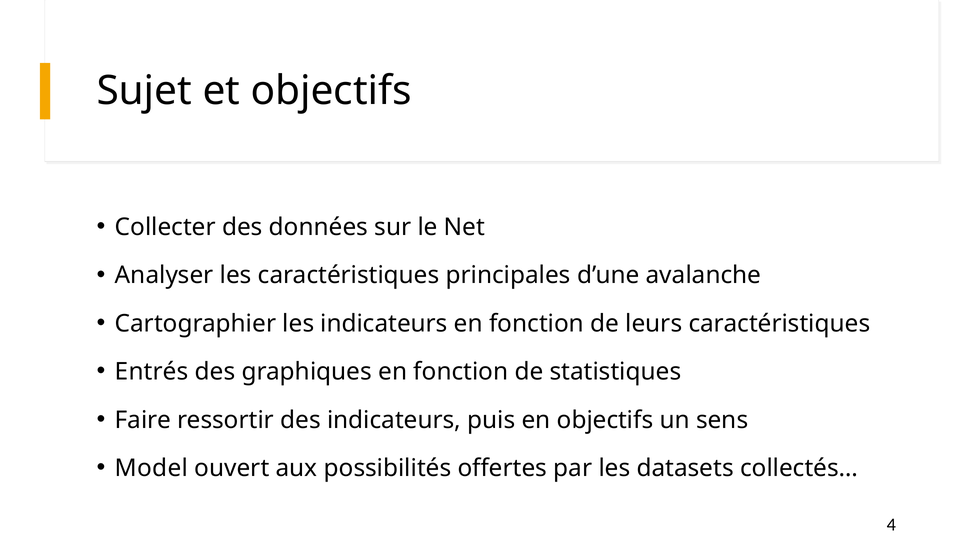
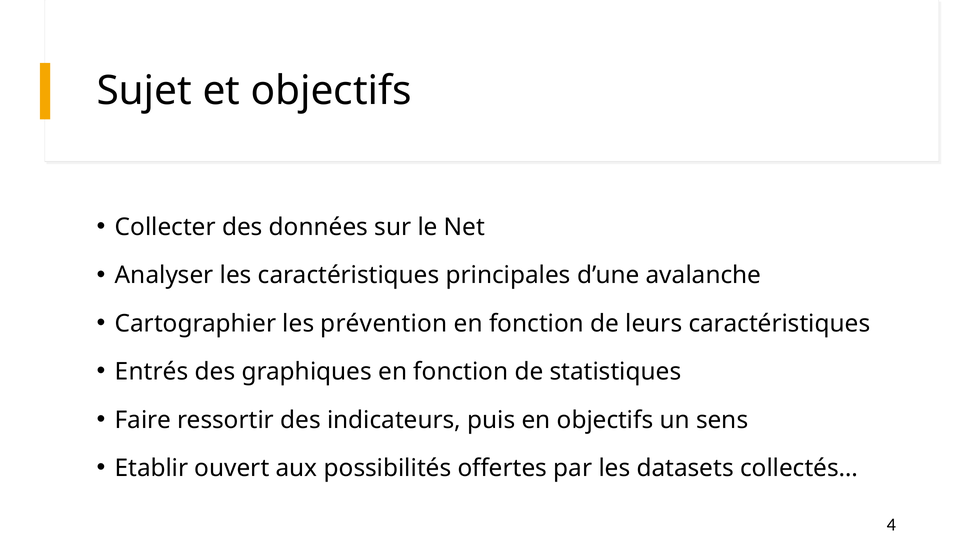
les indicateurs: indicateurs -> prévention
Model: Model -> Etablir
